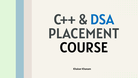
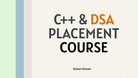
DSA colour: blue -> orange
